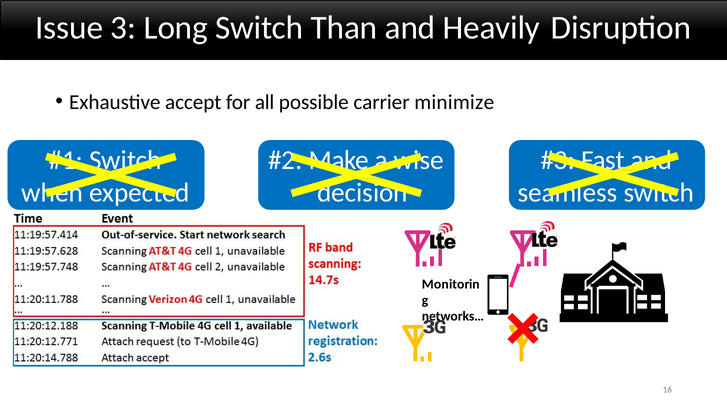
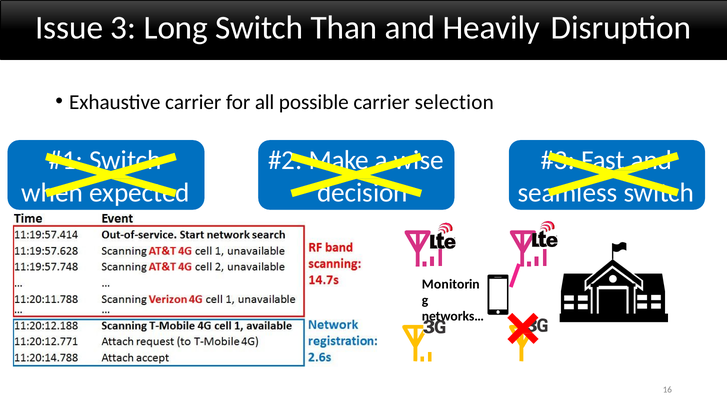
Exhaustive accept: accept -> carrier
minimize: minimize -> selection
